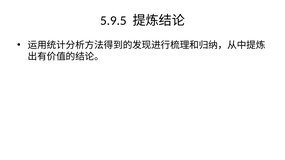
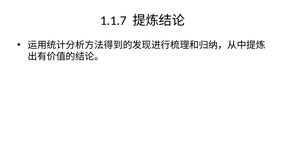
5.9.5: 5.9.5 -> 1.1.7
